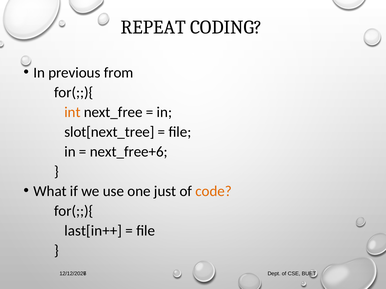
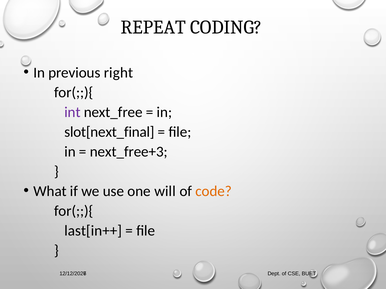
from: from -> right
int colour: orange -> purple
slot[next_tree: slot[next_tree -> slot[next_final
next_free+6: next_free+6 -> next_free+3
just: just -> will
